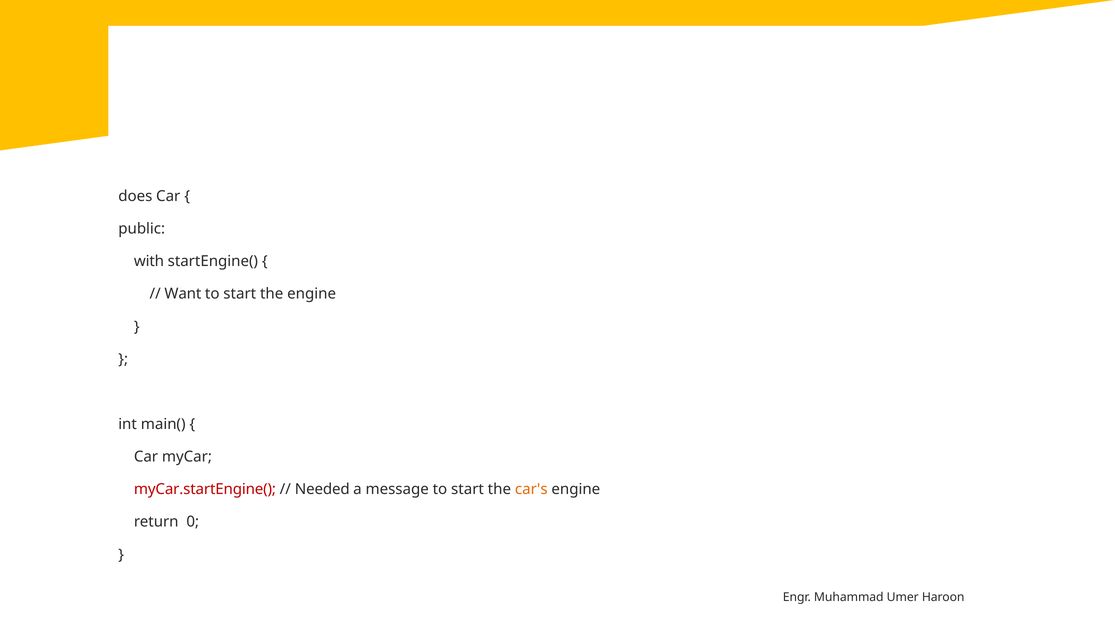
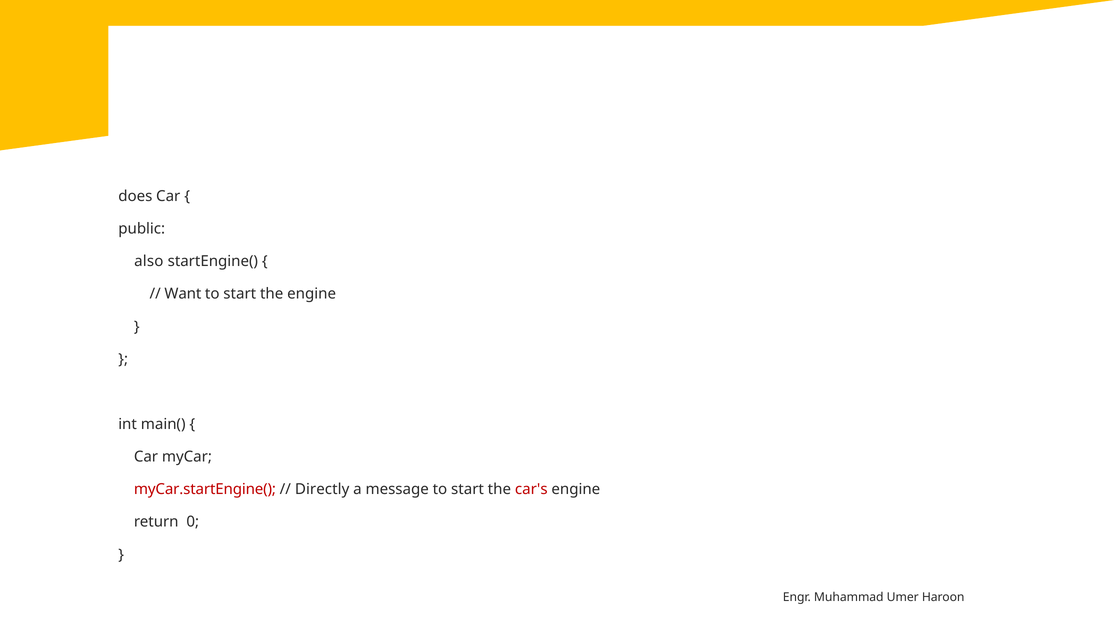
with: with -> also
Needed: Needed -> Directly
car's colour: orange -> red
